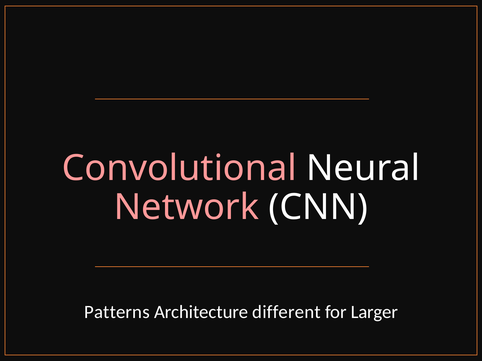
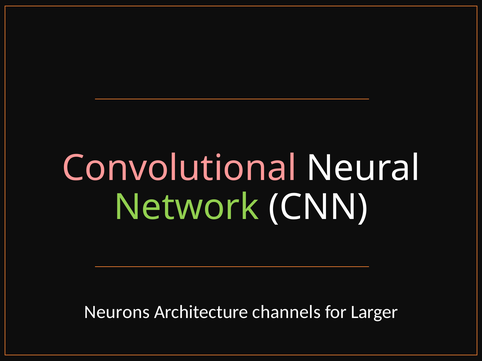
Network colour: pink -> light green
Patterns: Patterns -> Neurons
different: different -> channels
